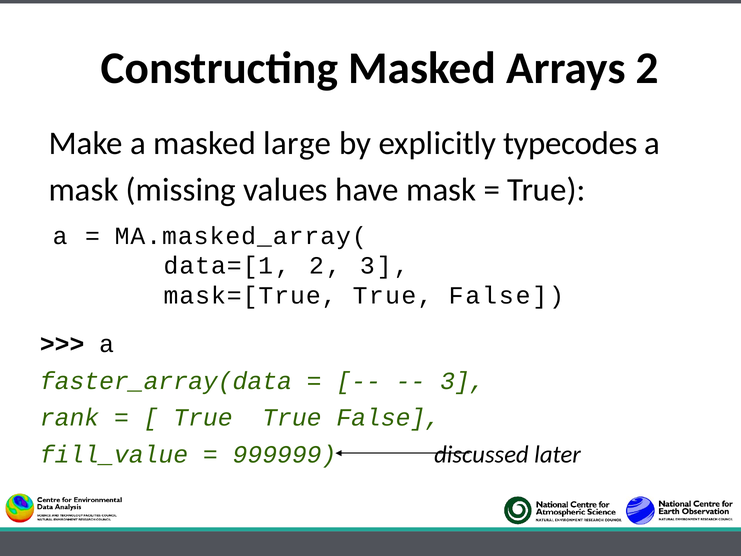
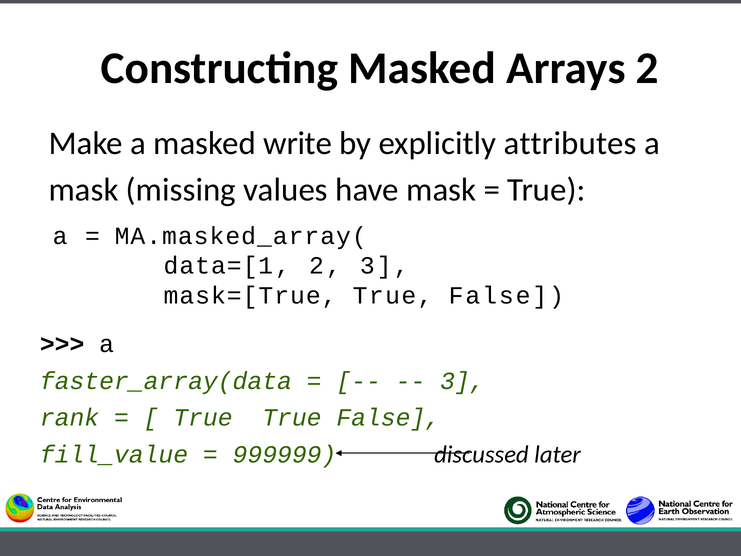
large: large -> write
typecodes: typecodes -> attributes
